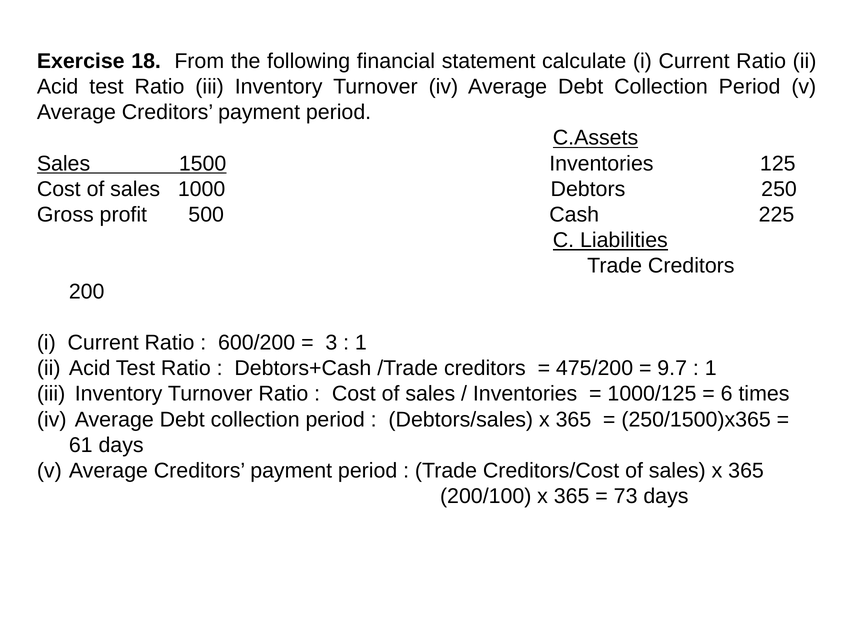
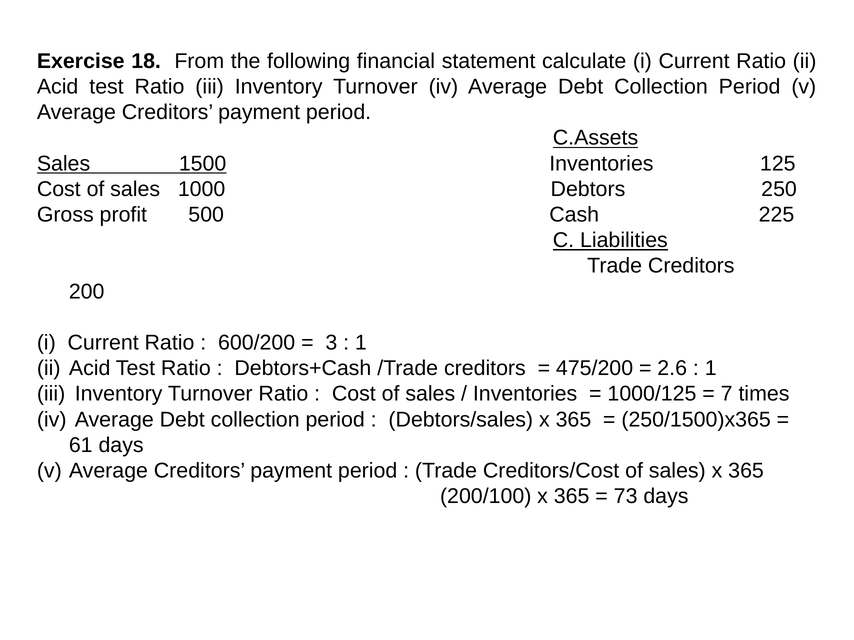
9.7: 9.7 -> 2.6
6: 6 -> 7
